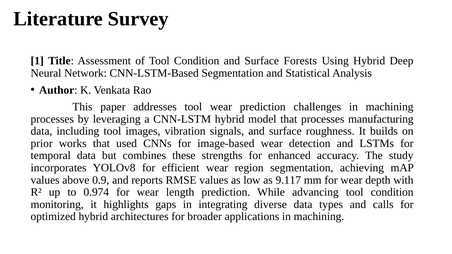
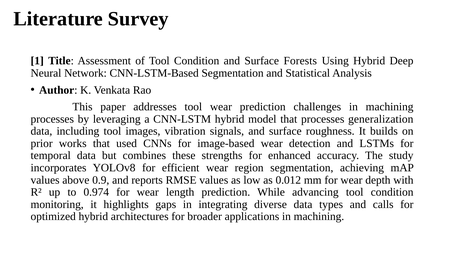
manufacturing: manufacturing -> generalization
9.117: 9.117 -> 0.012
